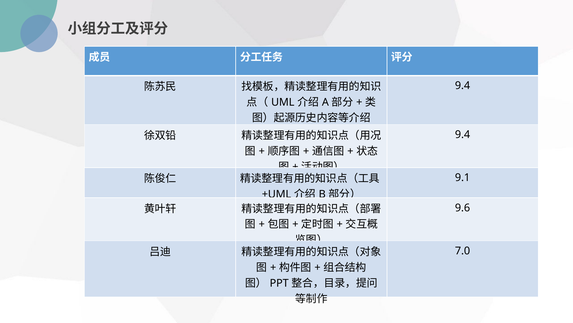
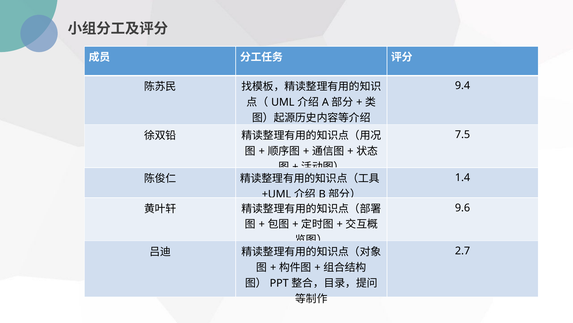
9.4 at (463, 134): 9.4 -> 7.5
9.1: 9.1 -> 1.4
7.0: 7.0 -> 2.7
